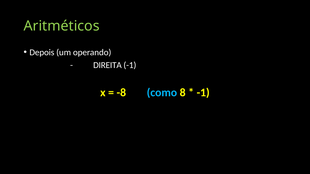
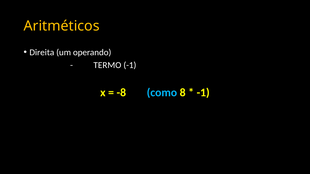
Aritméticos colour: light green -> yellow
Depois: Depois -> Direita
DIREITA: DIREITA -> TERMO
